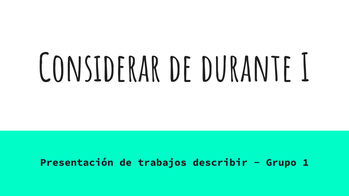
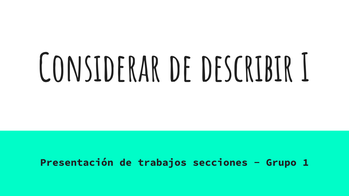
durante: durante -> describir
describir: describir -> secciones
